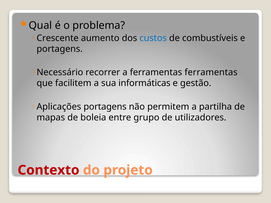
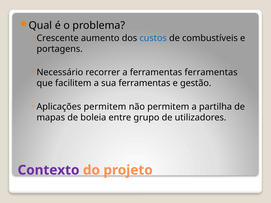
sua informáticas: informáticas -> ferramentas
Aplicações portagens: portagens -> permitem
Contexto colour: red -> purple
